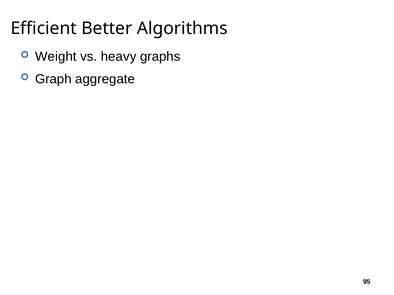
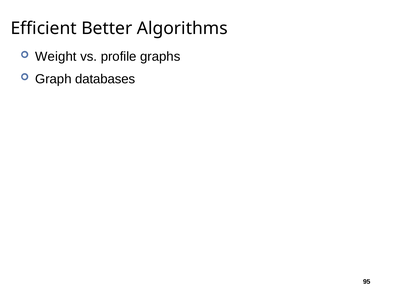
heavy: heavy -> profile
aggregate: aggregate -> databases
